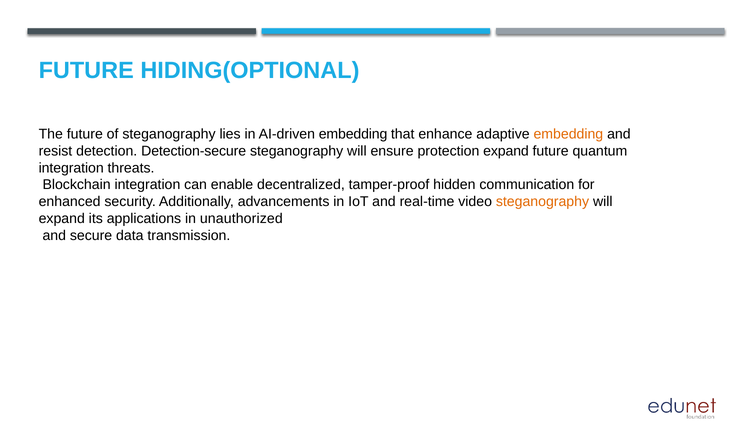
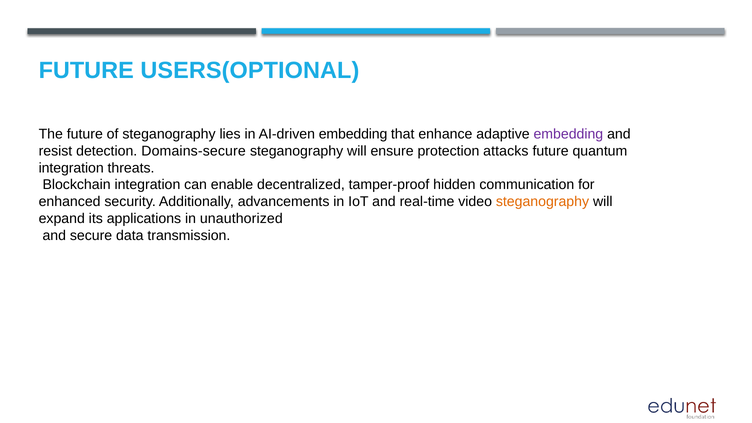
HIDING(OPTIONAL: HIDING(OPTIONAL -> USERS(OPTIONAL
embedding at (568, 134) colour: orange -> purple
Detection-secure: Detection-secure -> Domains-secure
protection expand: expand -> attacks
